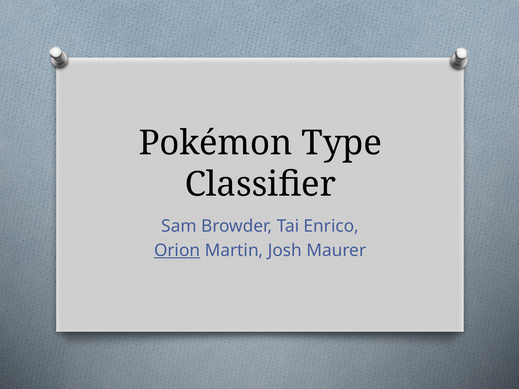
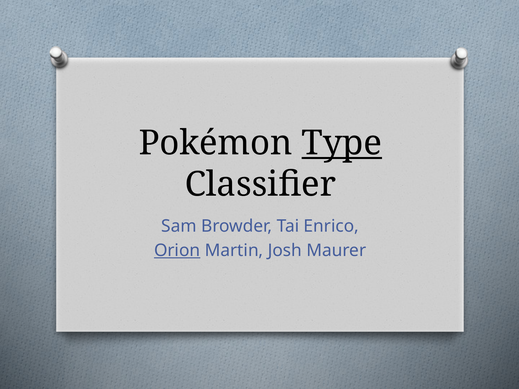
Type underline: none -> present
